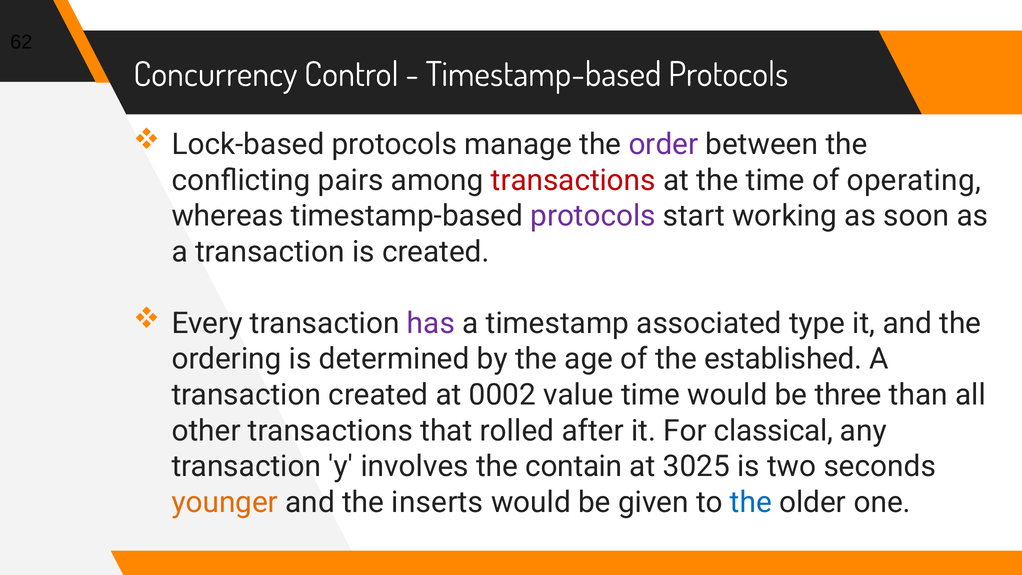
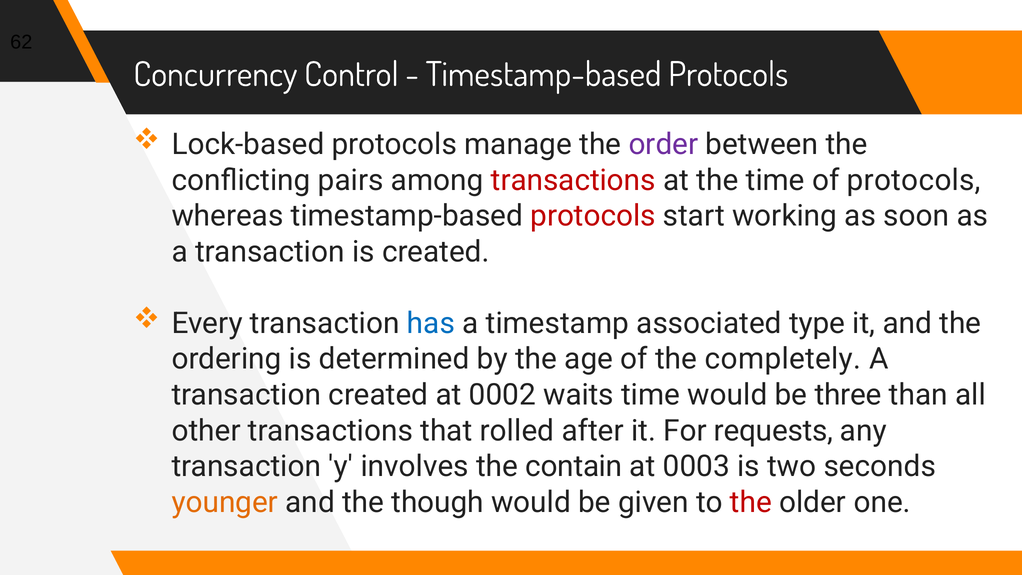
of operating: operating -> protocols
protocols at (593, 216) colour: purple -> red
has colour: purple -> blue
established: established -> completely
value: value -> waits
classical: classical -> requests
3025: 3025 -> 0003
inserts: inserts -> though
the at (751, 502) colour: blue -> red
